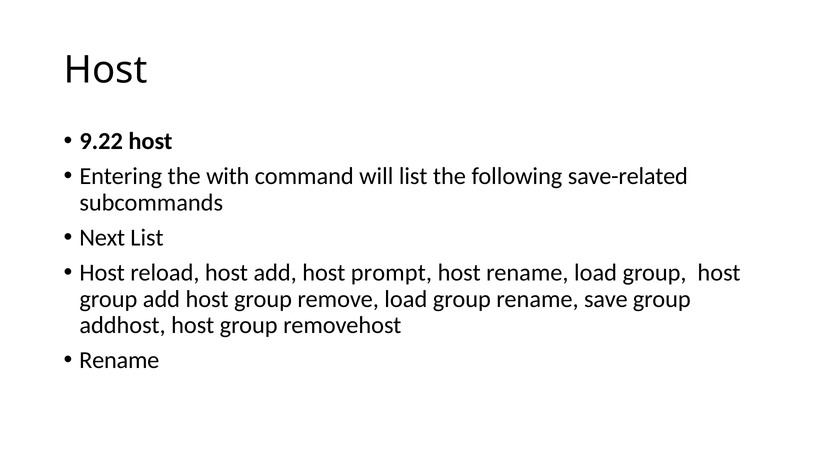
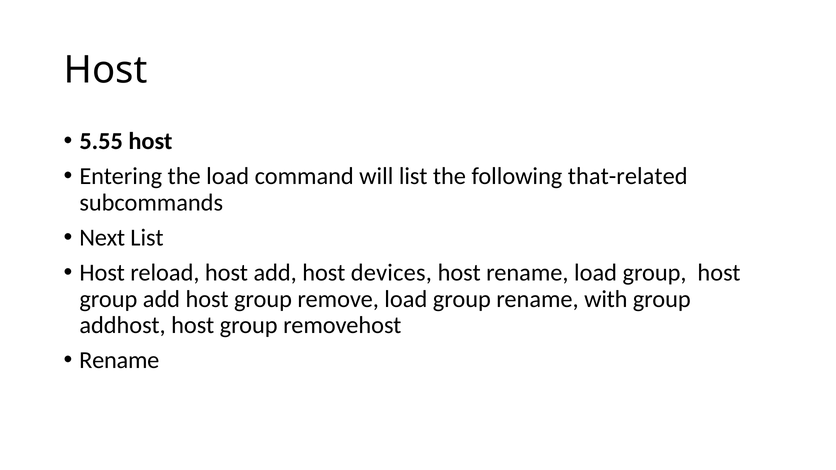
9.22: 9.22 -> 5.55
the with: with -> load
save-related: save-related -> that-related
prompt: prompt -> devices
save: save -> with
